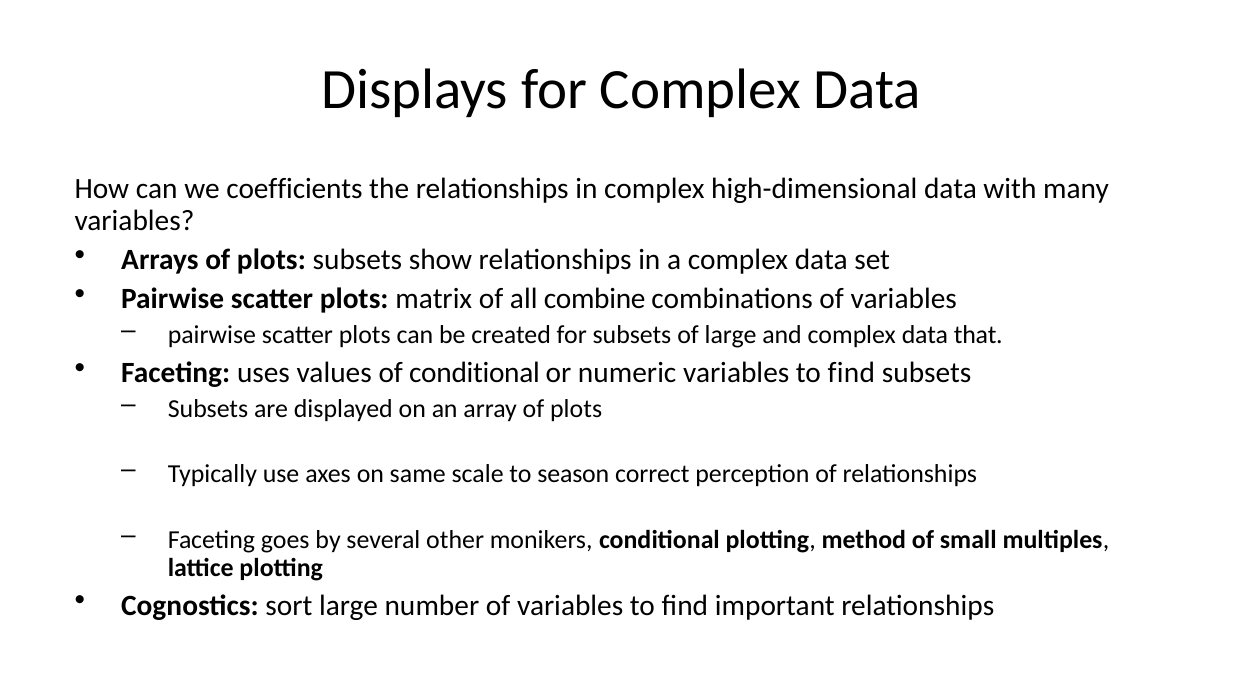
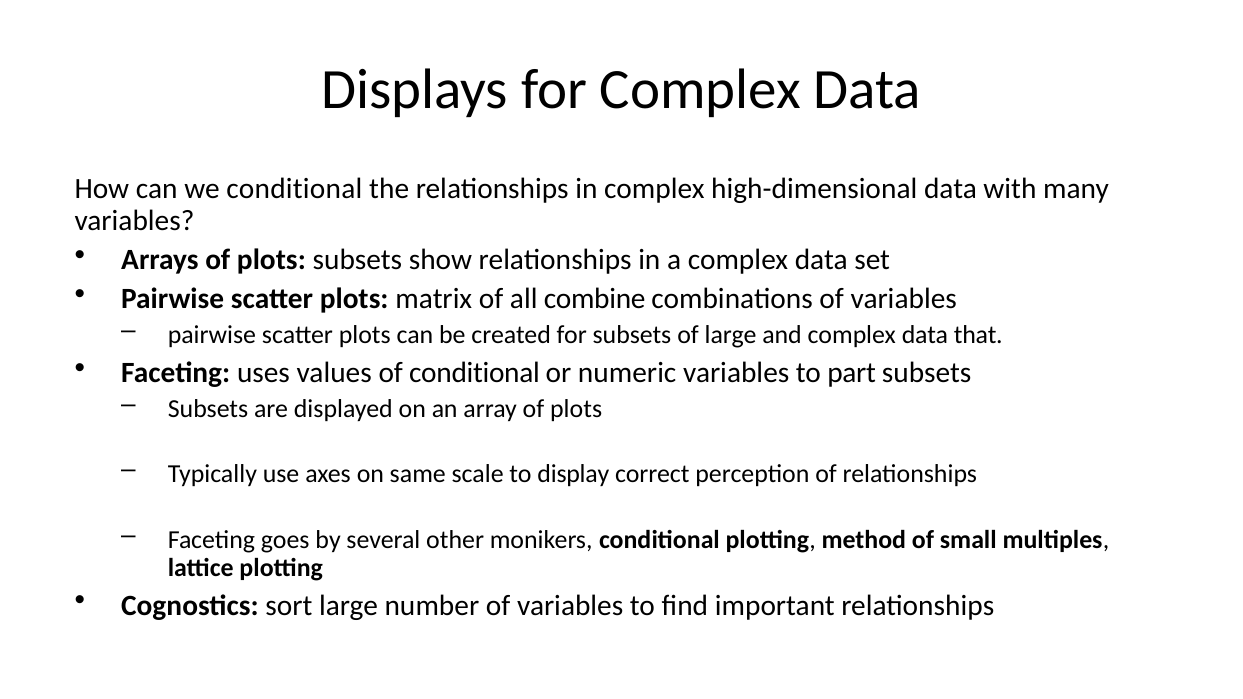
we coefficients: coefficients -> conditional
numeric variables to find: find -> part
season: season -> display
